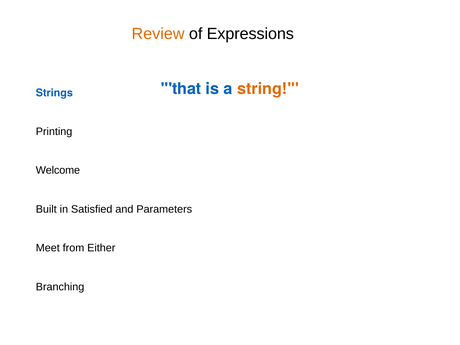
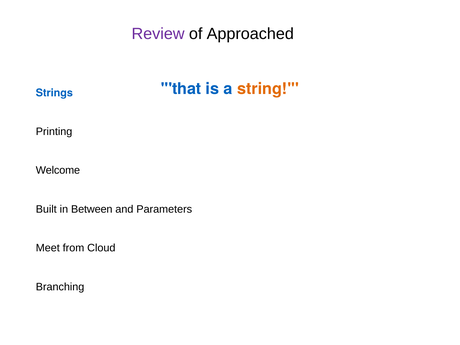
Review colour: orange -> purple
Expressions: Expressions -> Approached
Satisfied: Satisfied -> Between
Either: Either -> Cloud
